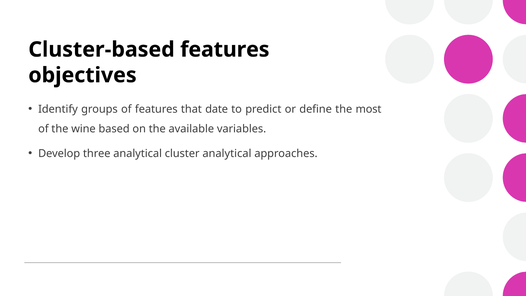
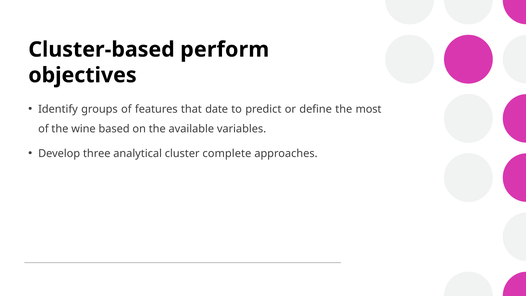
Cluster-based features: features -> perform
cluster analytical: analytical -> complete
